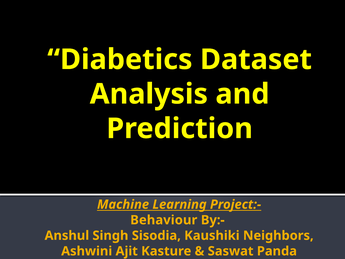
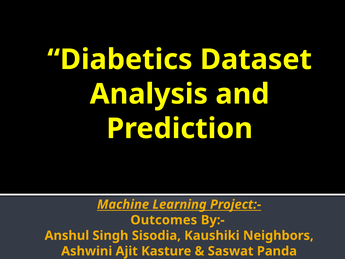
Behaviour: Behaviour -> Outcomes
